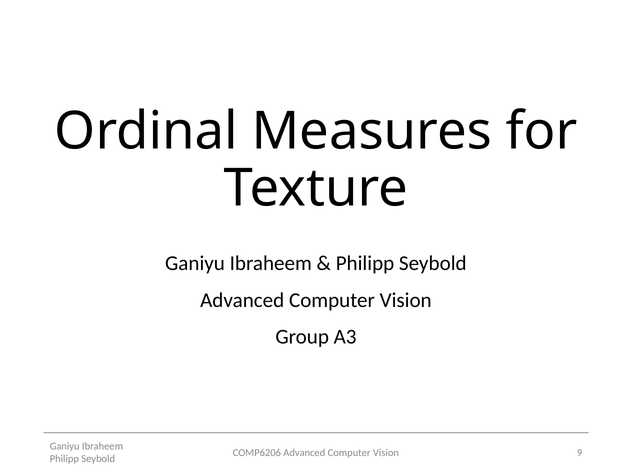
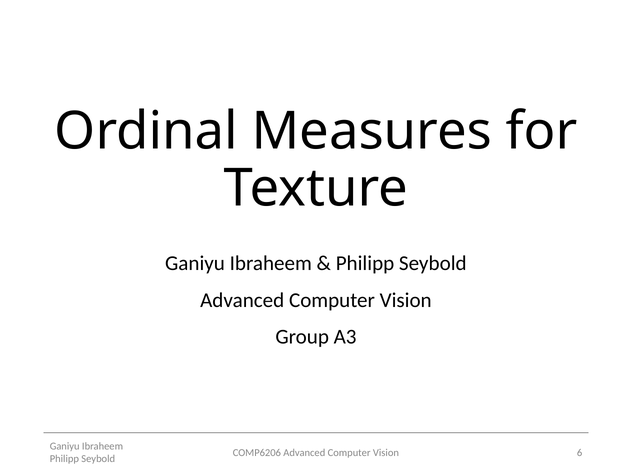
9: 9 -> 6
